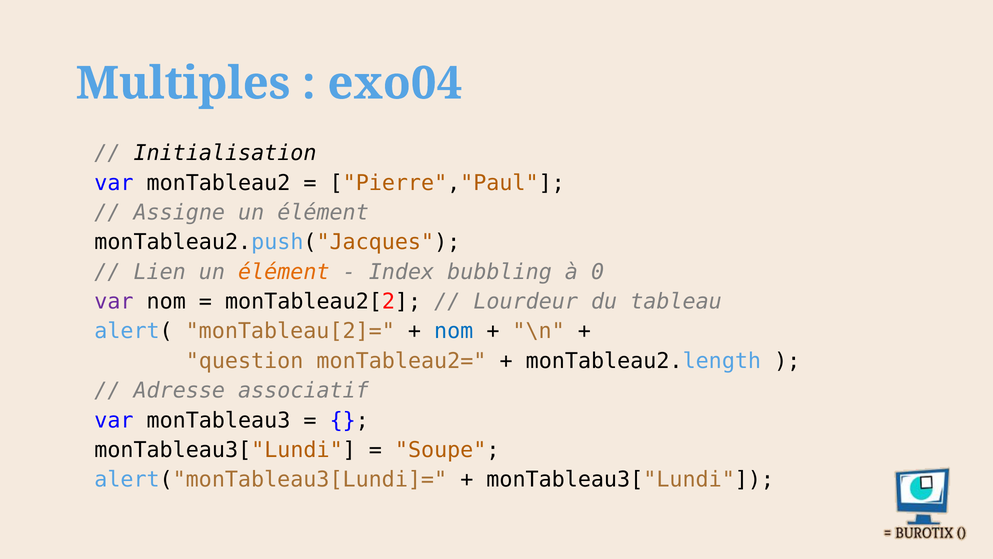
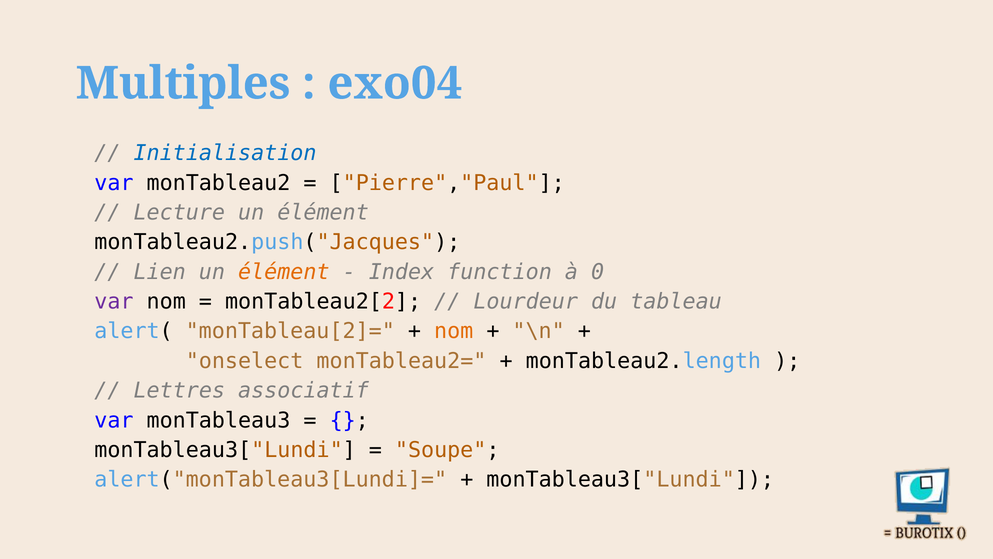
Initialisation colour: black -> blue
Assigne: Assigne -> Lecture
bubbling: bubbling -> function
nom at (454, 331) colour: blue -> orange
question: question -> onselect
Adresse: Adresse -> Lettres
